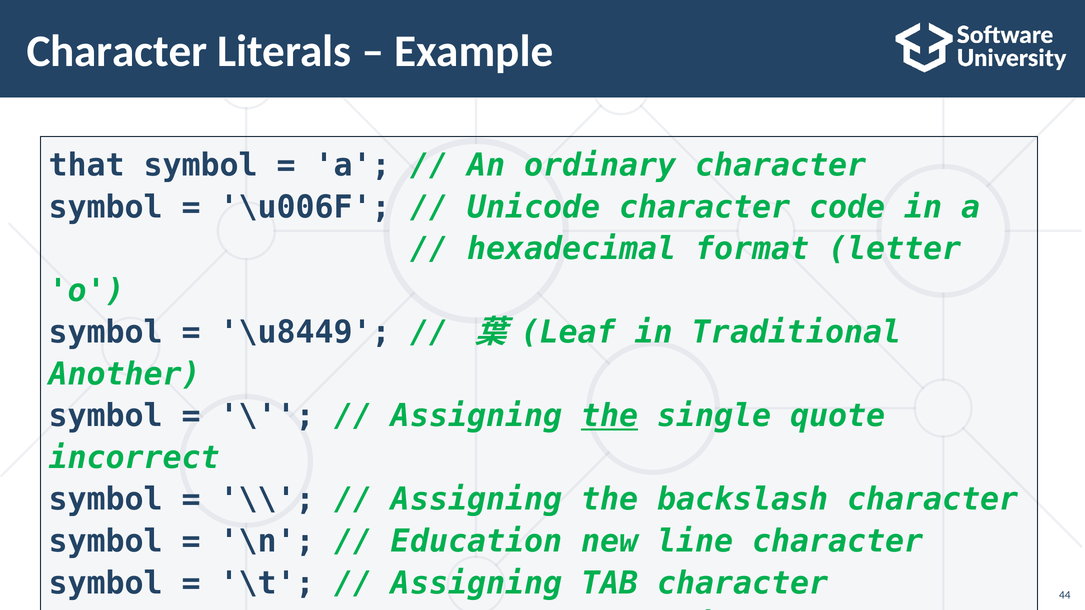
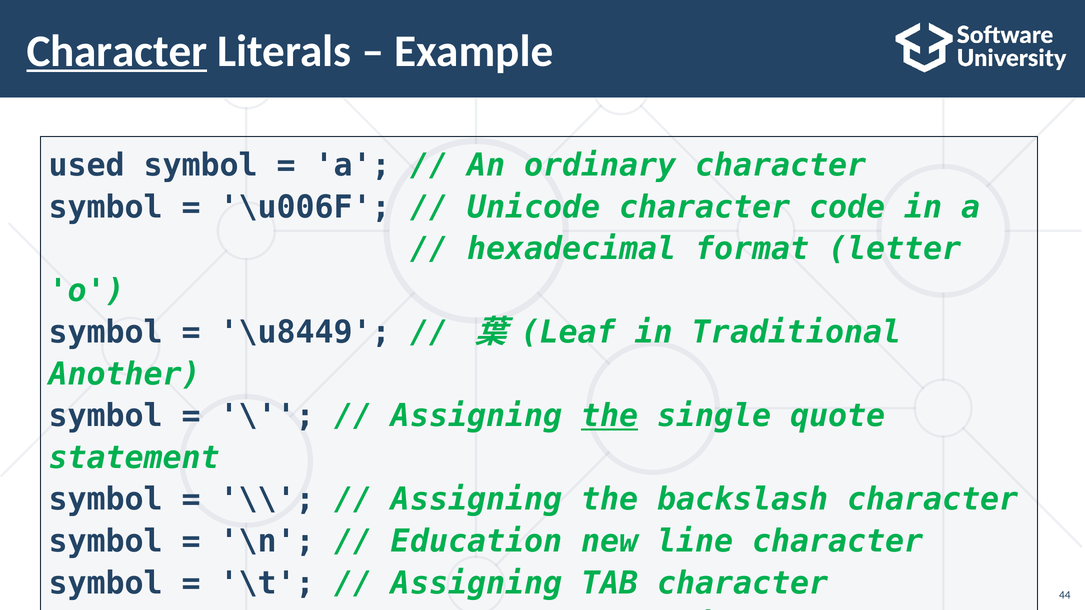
Character at (117, 51) underline: none -> present
that: that -> used
incorrect at (134, 458): incorrect -> statement
